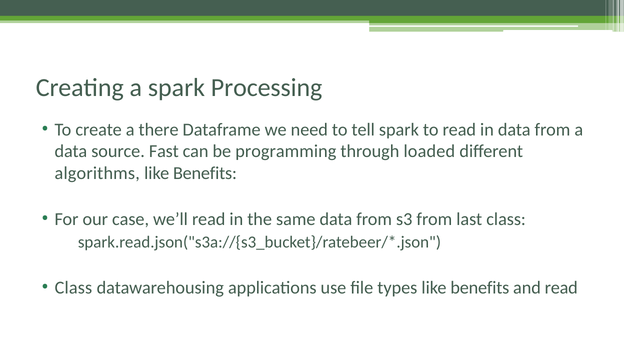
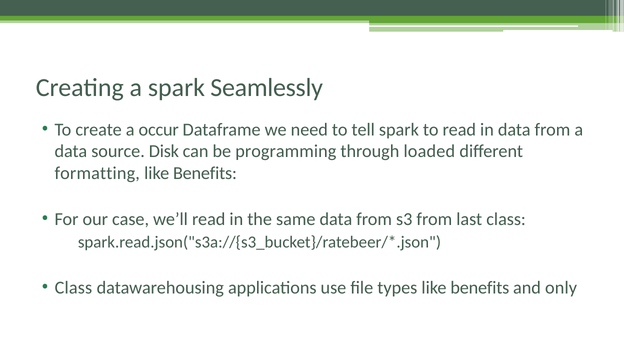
Processing: Processing -> Seamlessly
there: there -> occur
Fast: Fast -> Disk
algorithms: algorithms -> formatting
and read: read -> only
